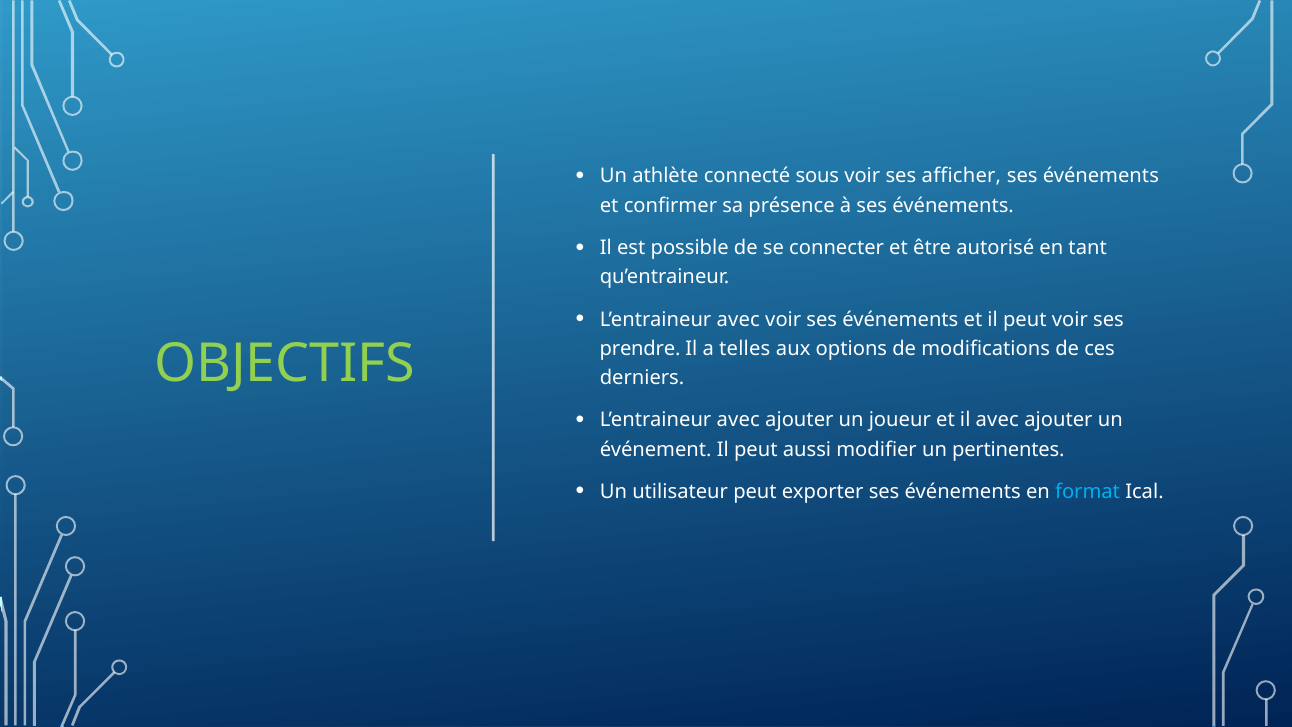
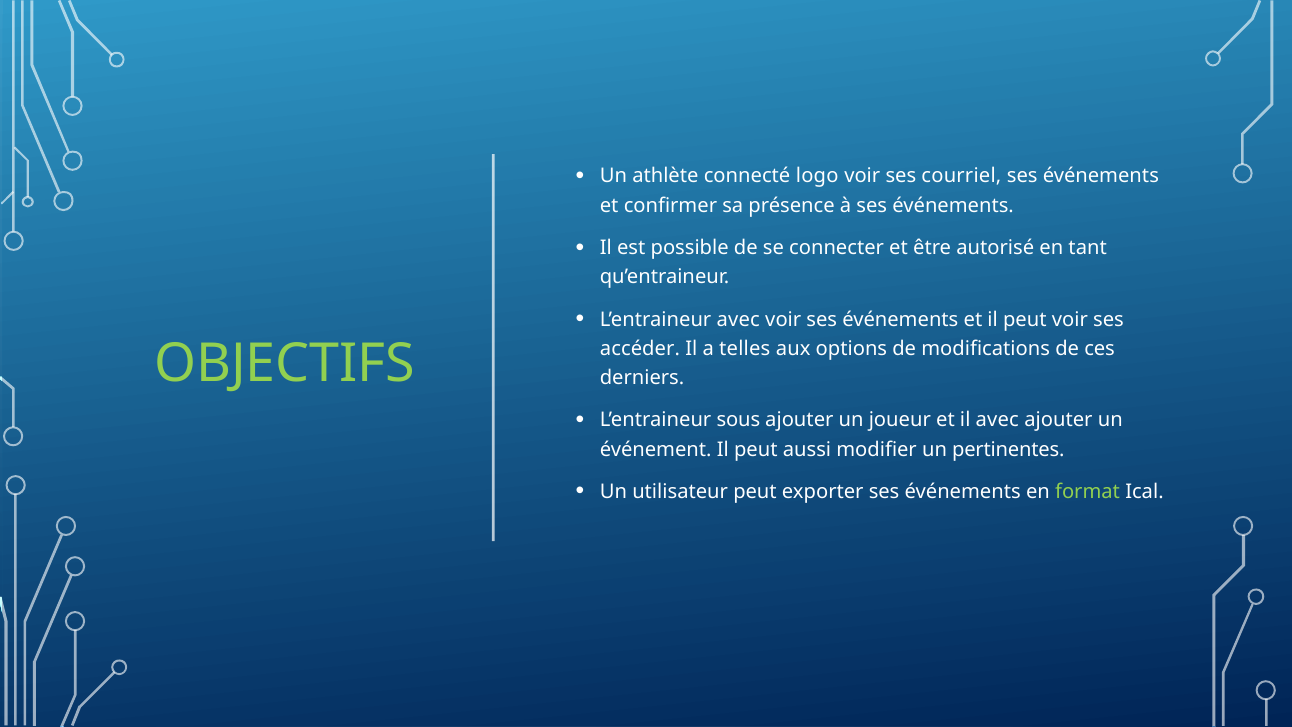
sous: sous -> logo
afficher: afficher -> courriel
prendre: prendre -> accéder
avec at (738, 420): avec -> sous
format colour: light blue -> light green
